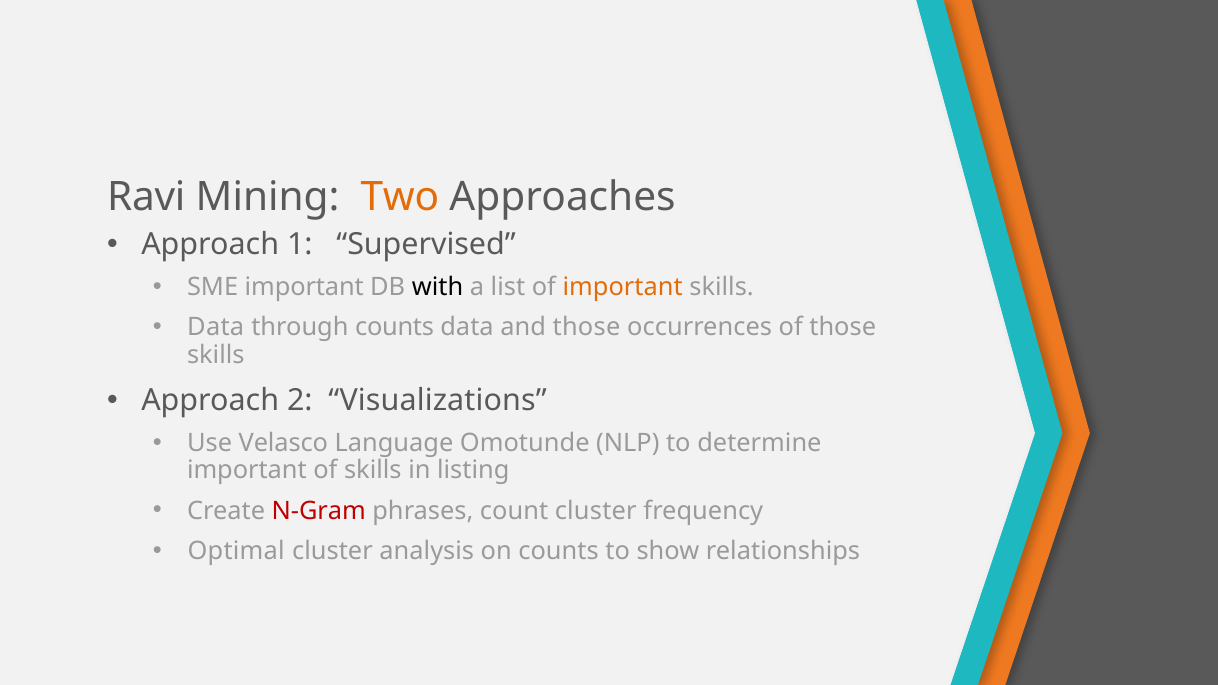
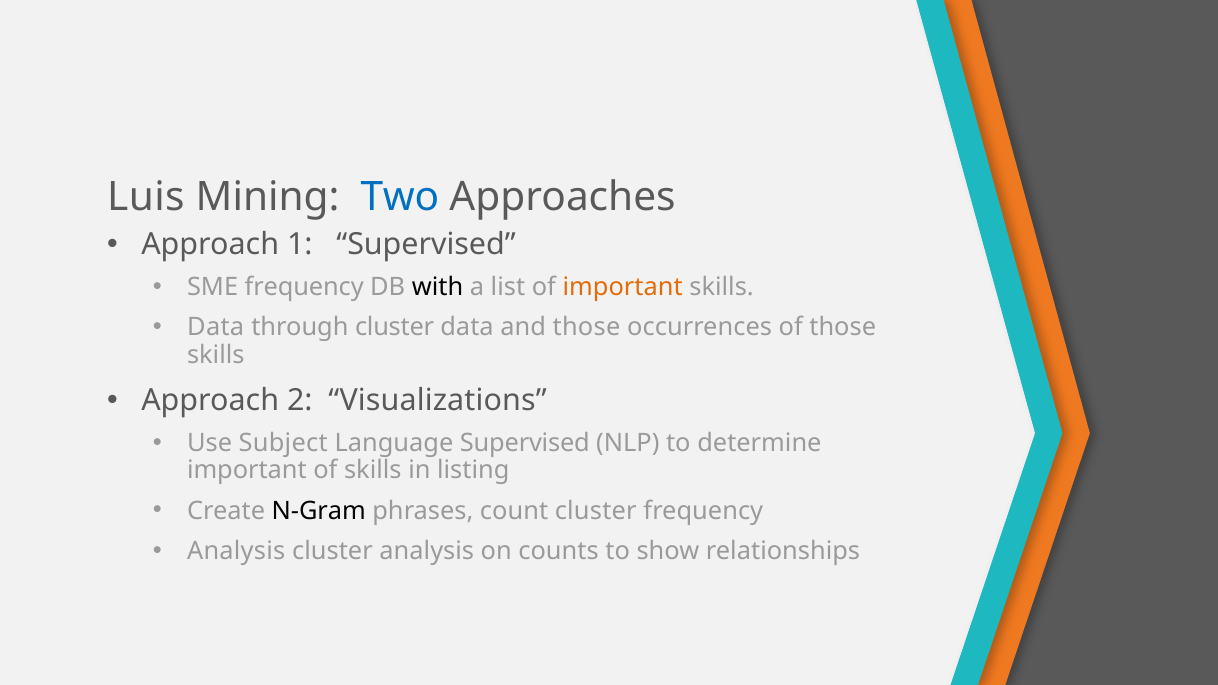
Ravi: Ravi -> Luis
Two colour: orange -> blue
SME important: important -> frequency
through counts: counts -> cluster
Velasco: Velasco -> Subject
Language Omotunde: Omotunde -> Supervised
N-Gram colour: red -> black
Optimal at (236, 551): Optimal -> Analysis
